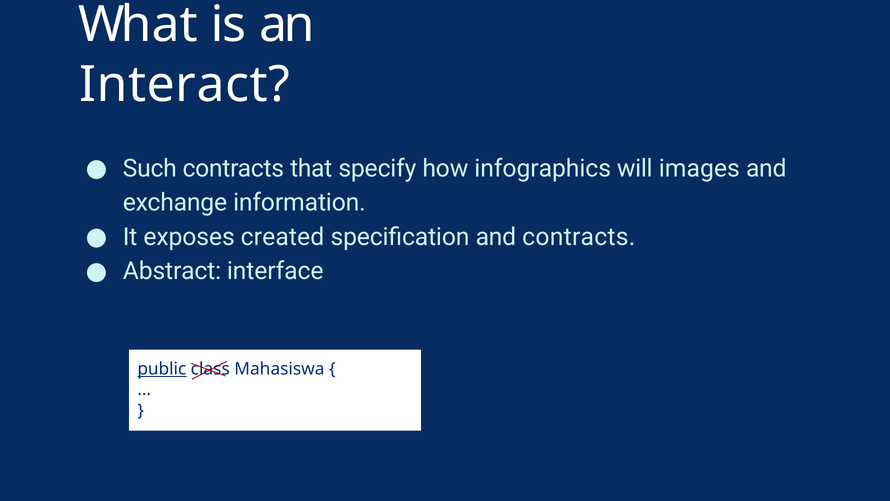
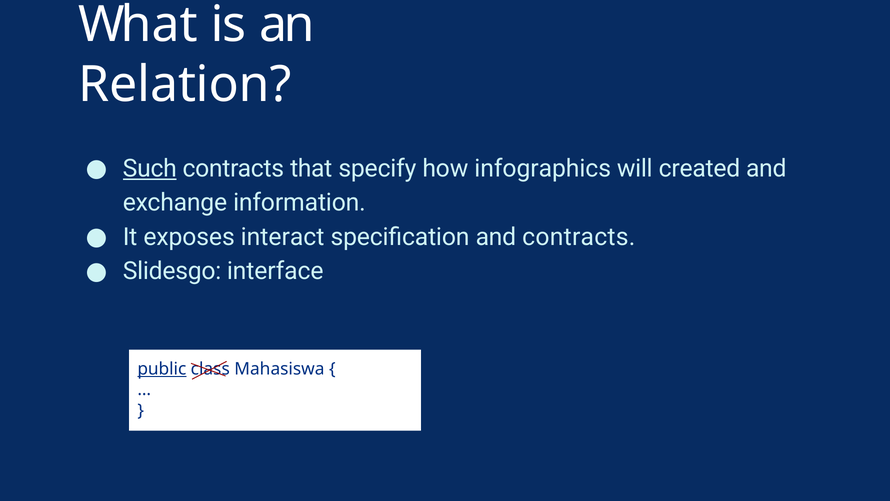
Interact: Interact -> Relation
Such underline: none -> present
images: images -> created
created: created -> interact
Abstract: Abstract -> Slidesgo
